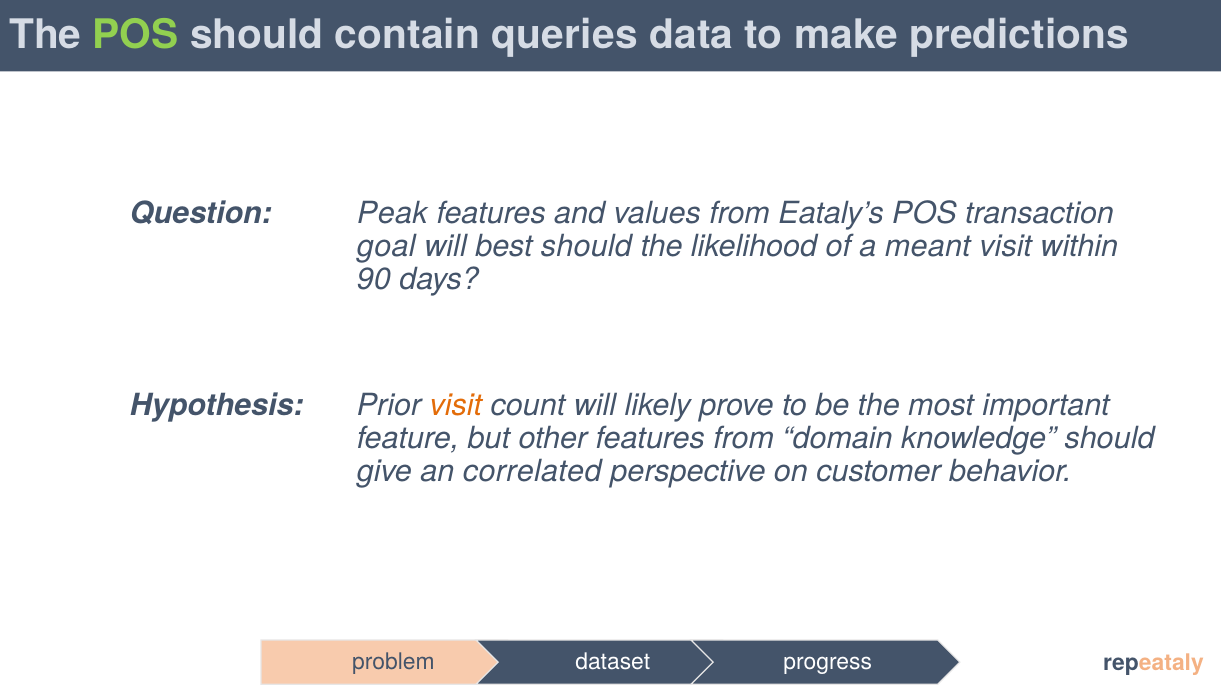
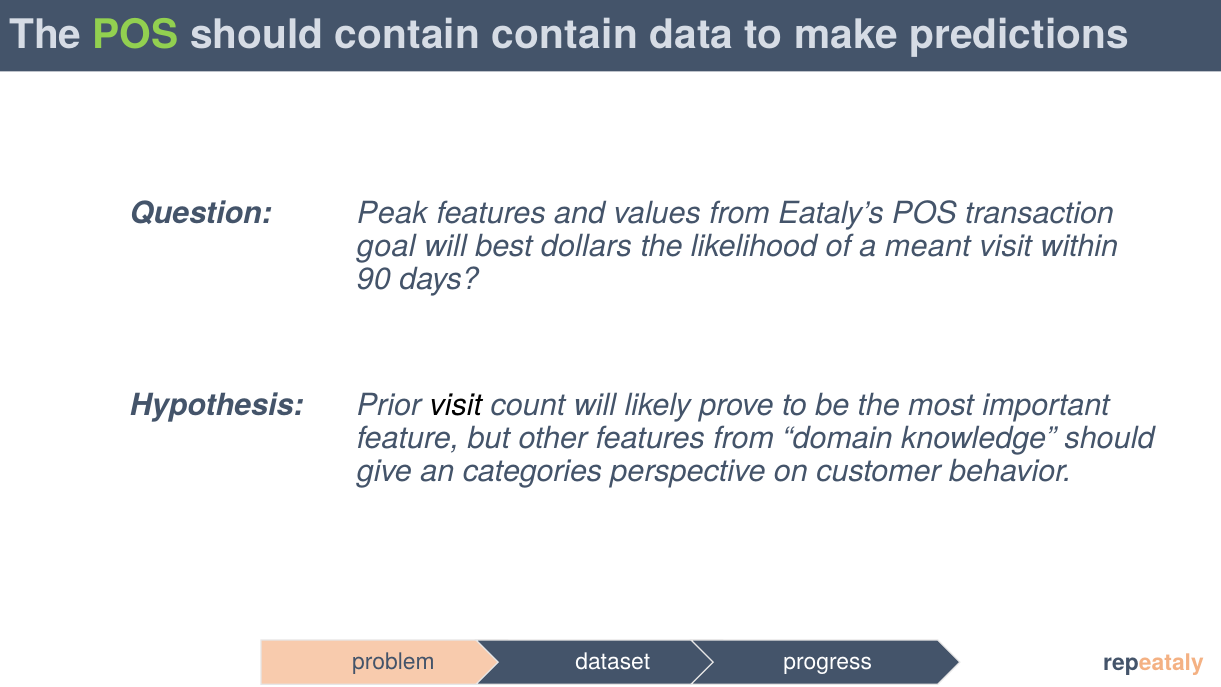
contain queries: queries -> contain
best should: should -> dollars
visit at (456, 405) colour: orange -> black
correlated: correlated -> categories
